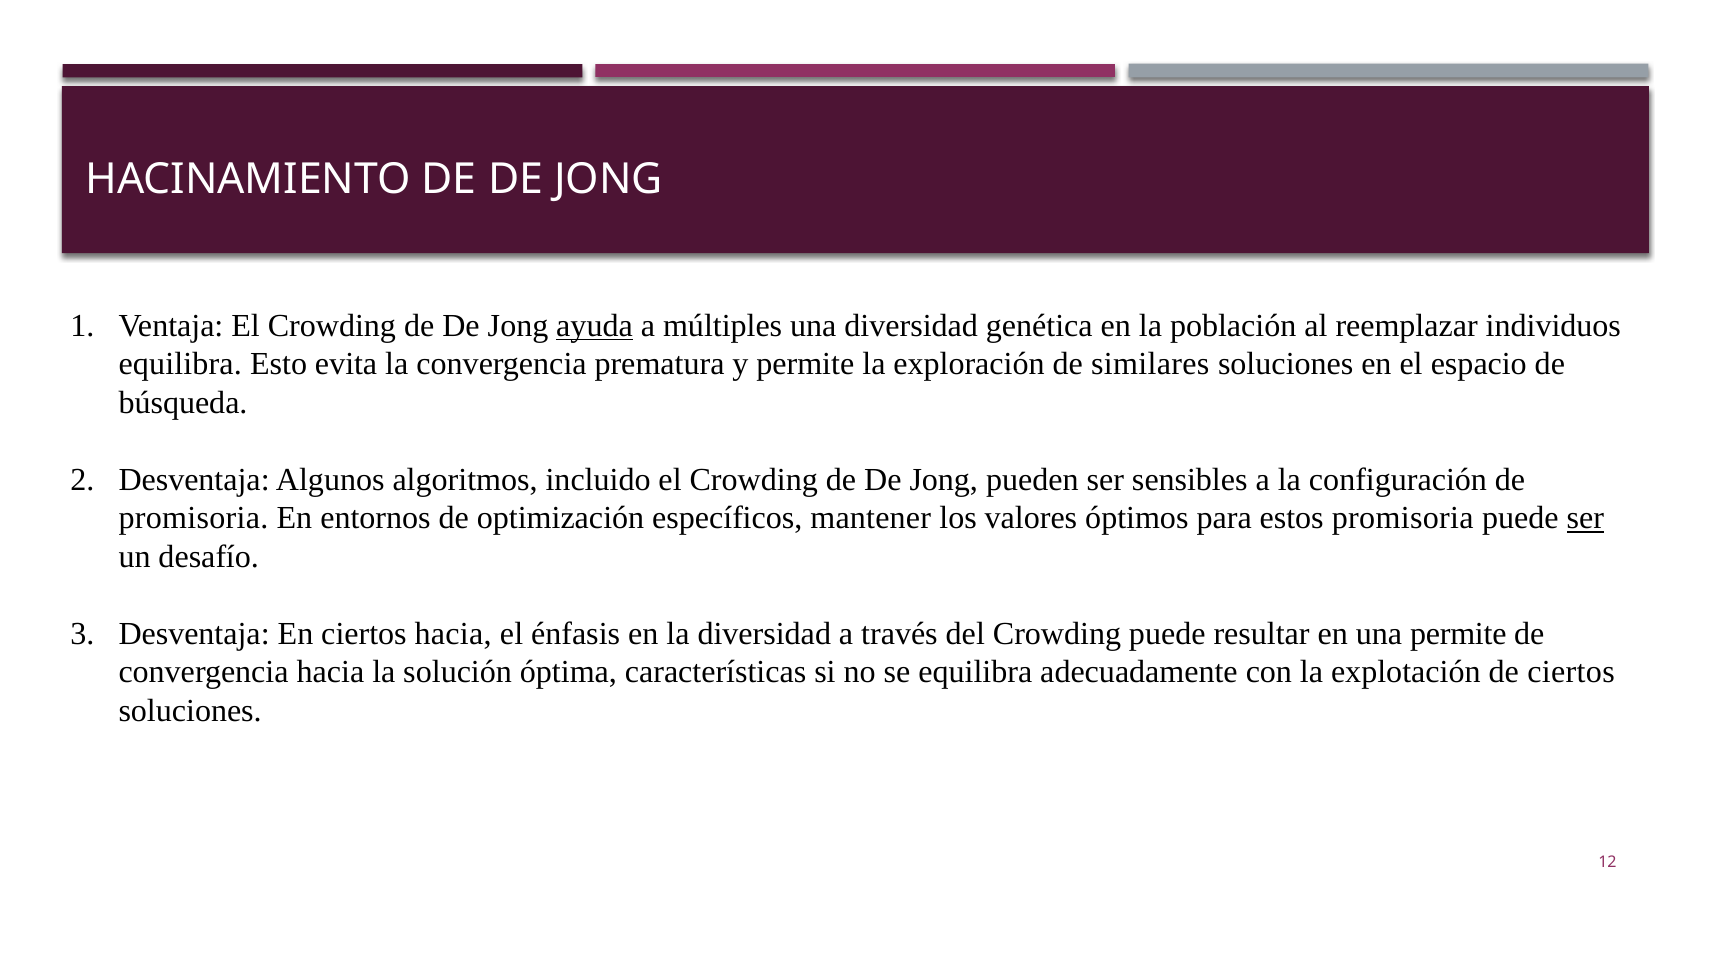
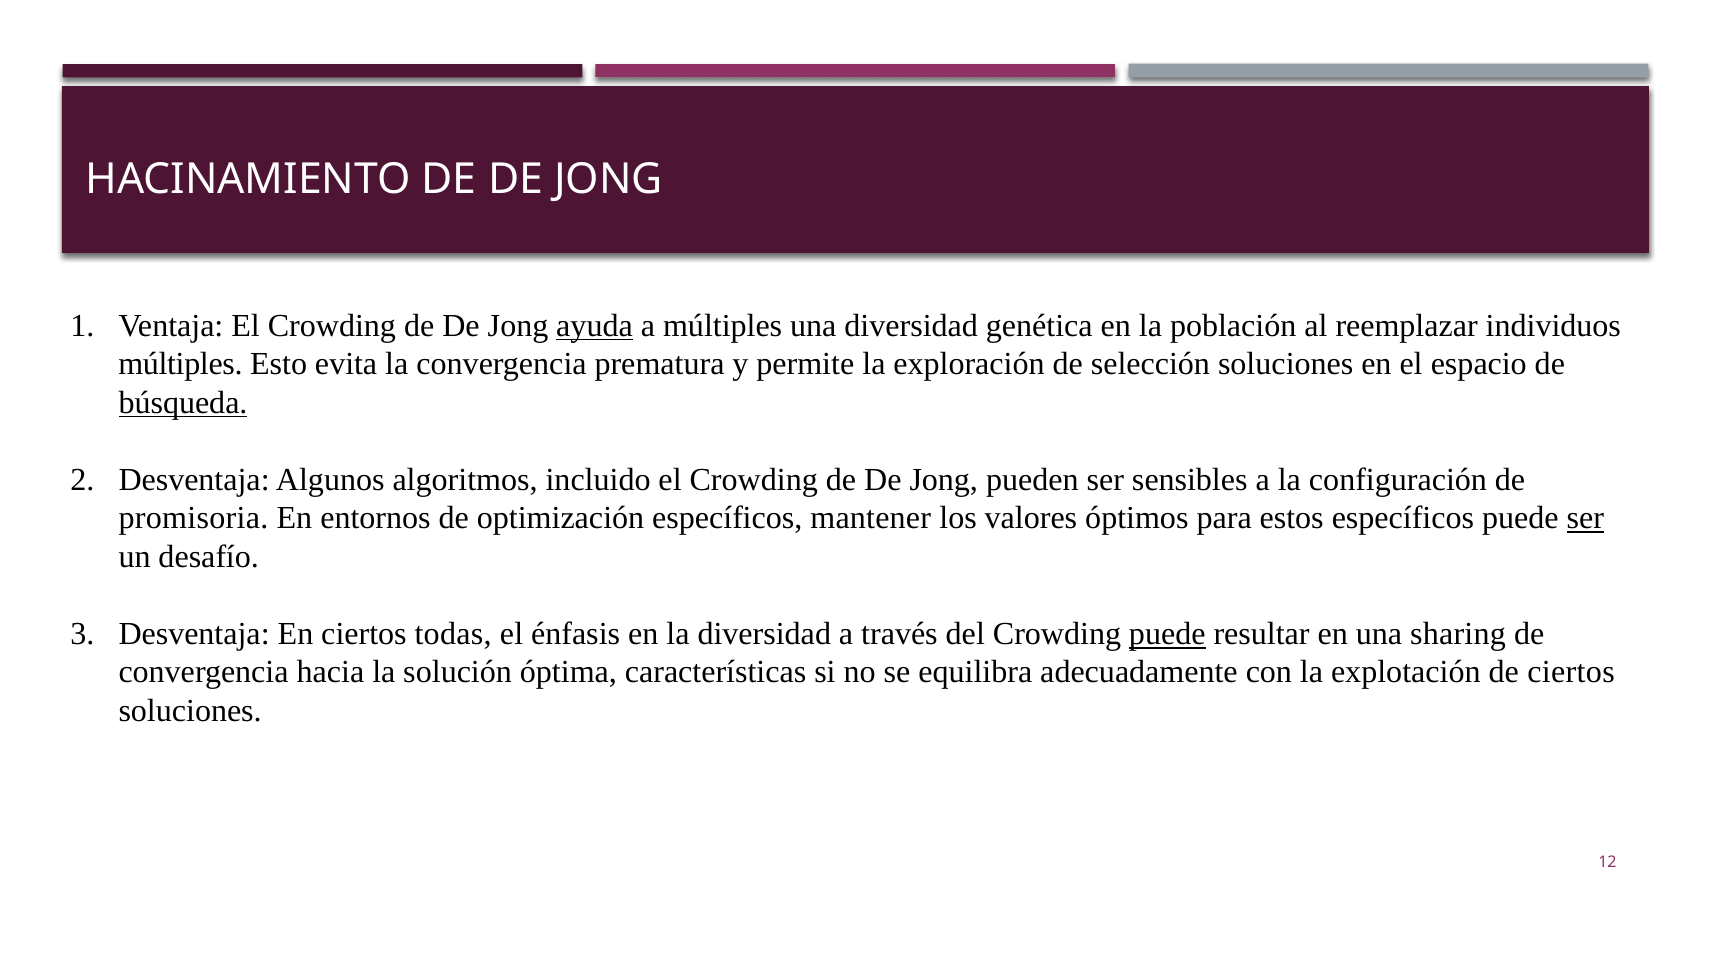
equilibra at (180, 364): equilibra -> múltiples
similares: similares -> selección
búsqueda underline: none -> present
estos promisoria: promisoria -> específicos
ciertos hacia: hacia -> todas
puede at (1167, 633) underline: none -> present
una permite: permite -> sharing
